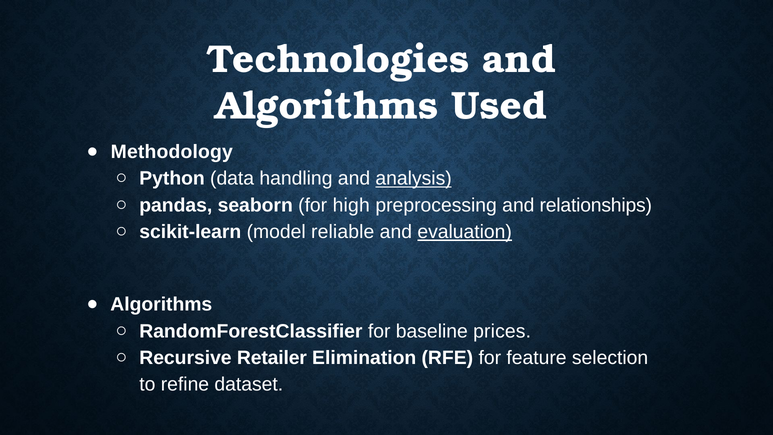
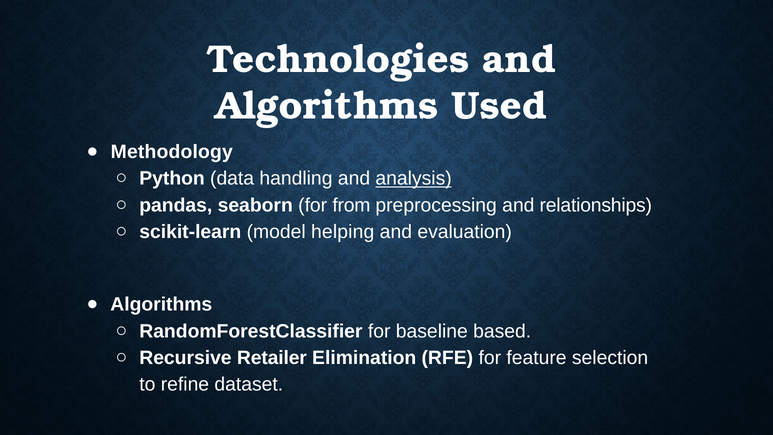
high: high -> from
reliable: reliable -> helping
evaluation underline: present -> none
prices: prices -> based
